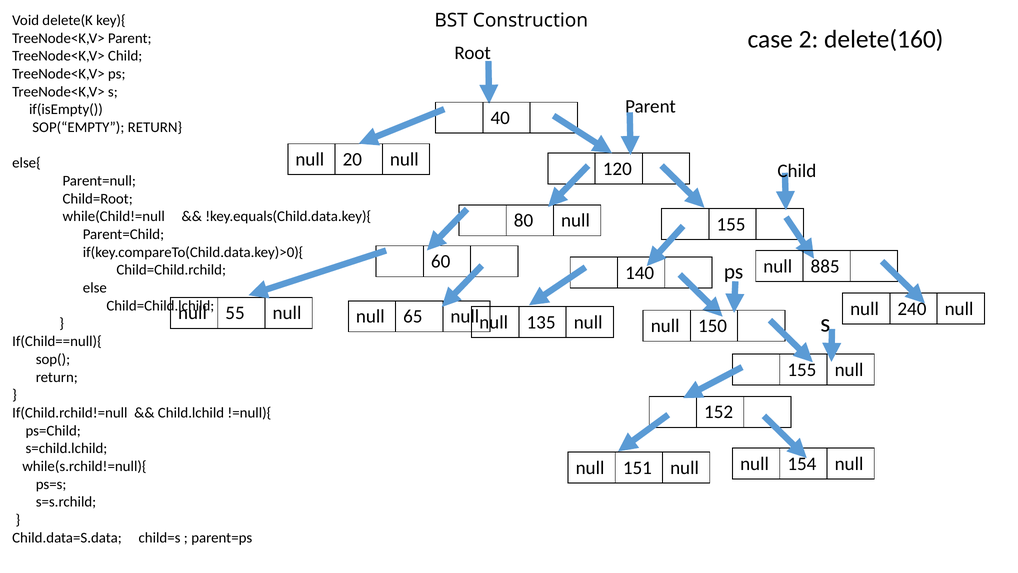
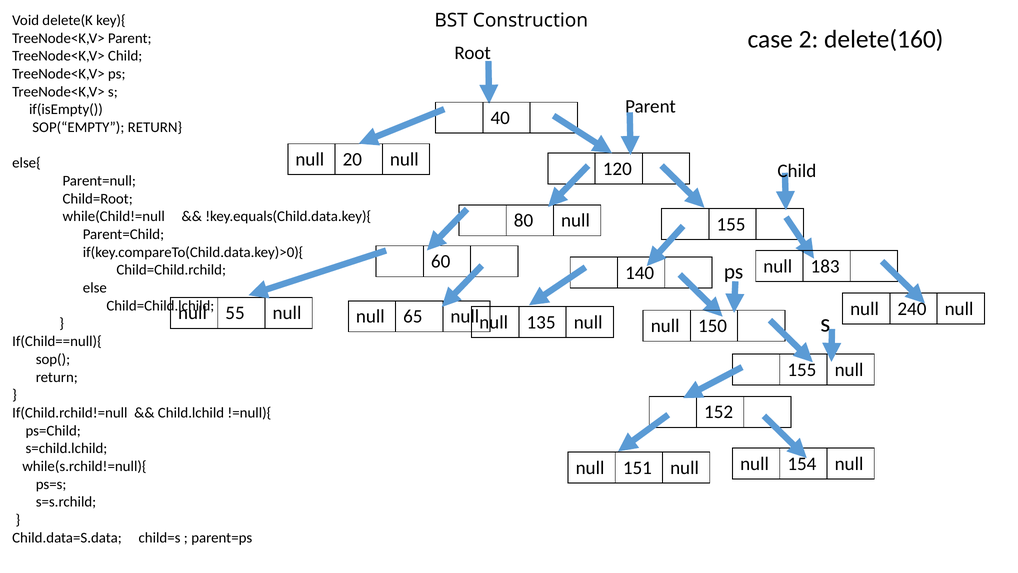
885: 885 -> 183
